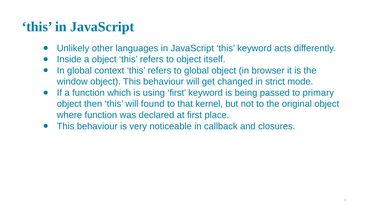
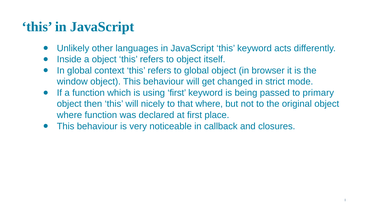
found: found -> nicely
that kernel: kernel -> where
